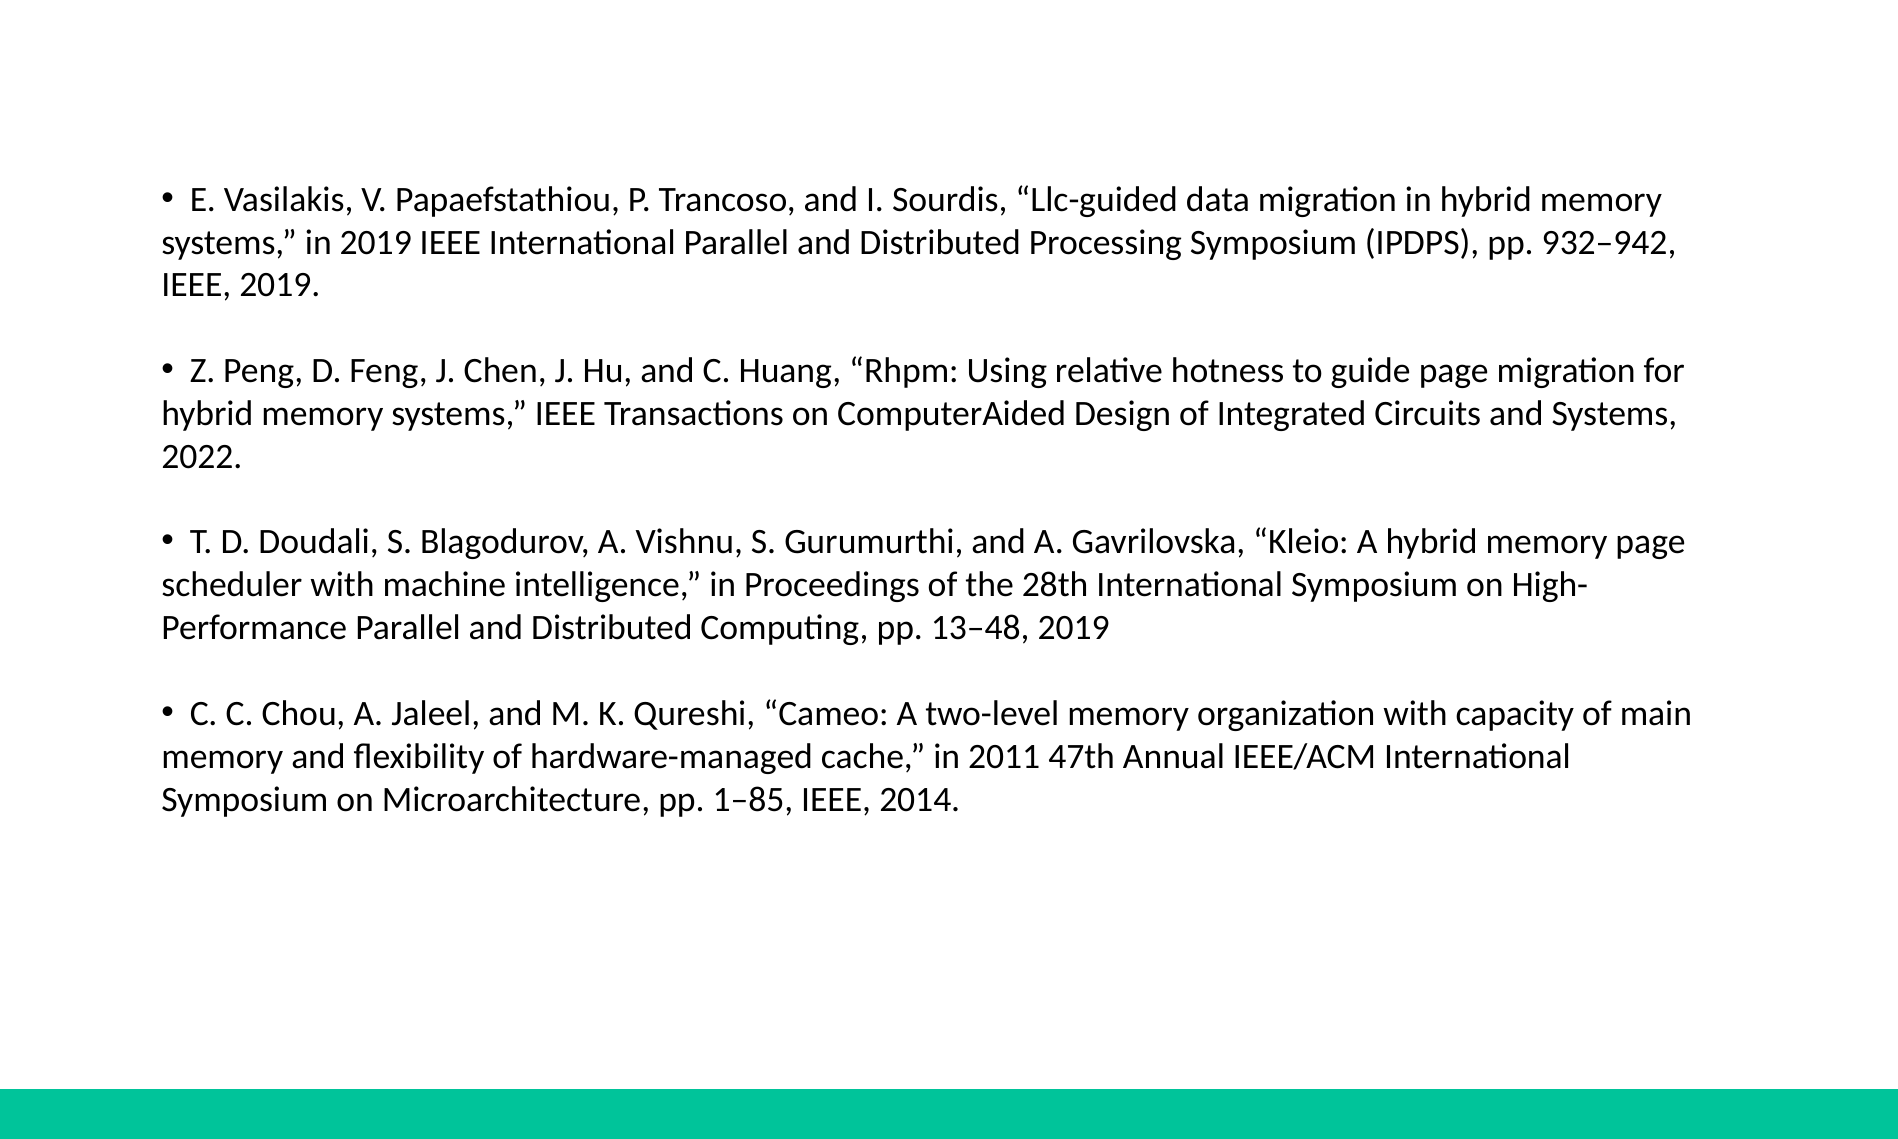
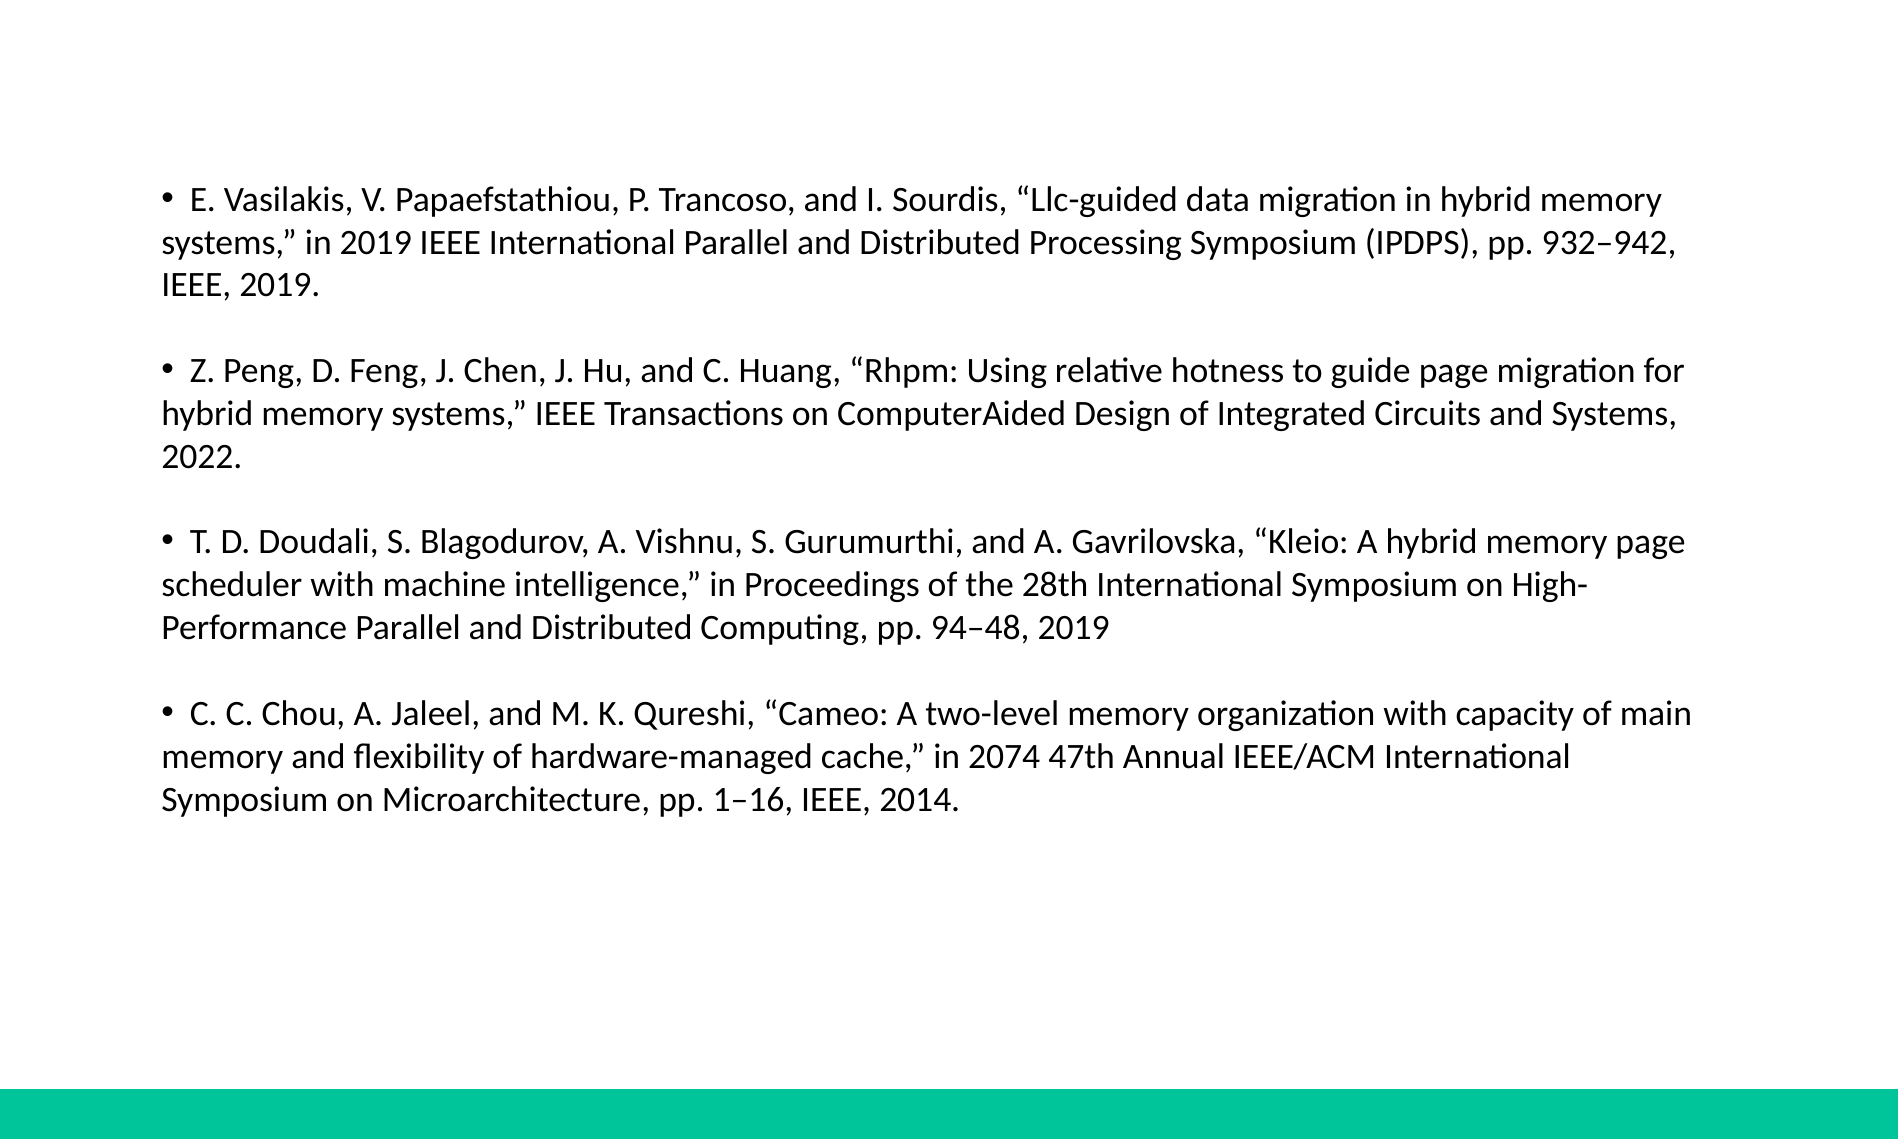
13–48: 13–48 -> 94–48
2011: 2011 -> 2074
1–85: 1–85 -> 1–16
